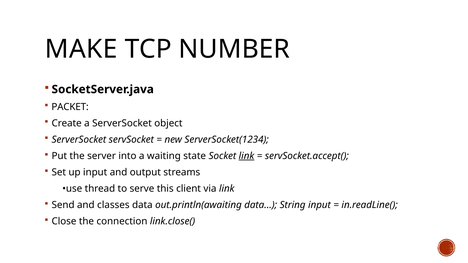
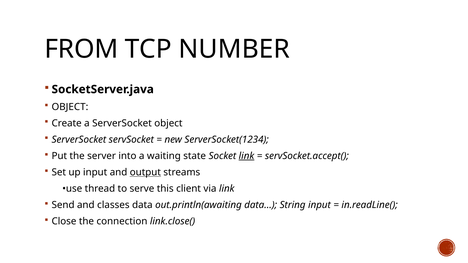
MAKE: MAKE -> FROM
PACKET at (70, 107): PACKET -> OBJECT
output underline: none -> present
